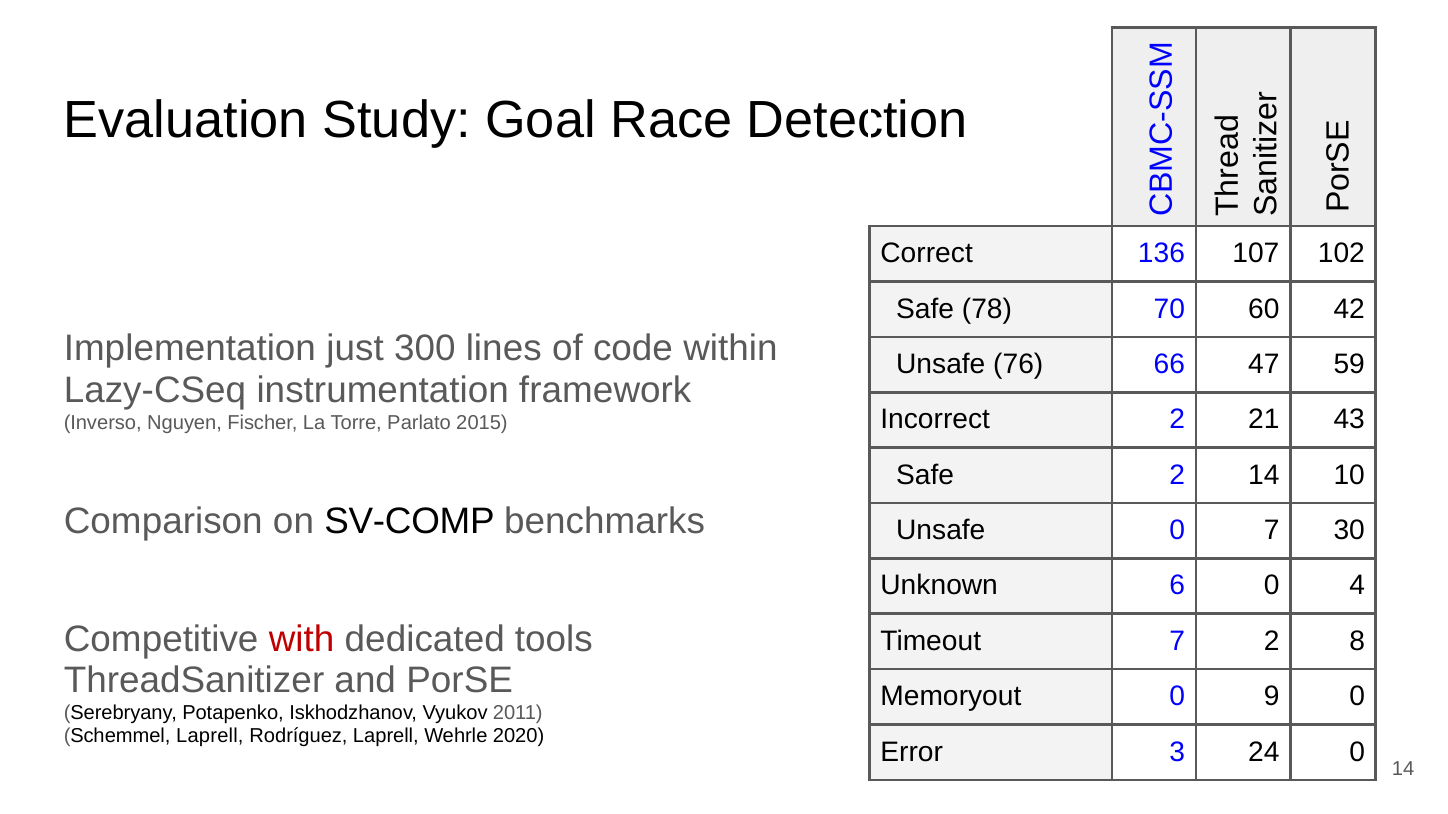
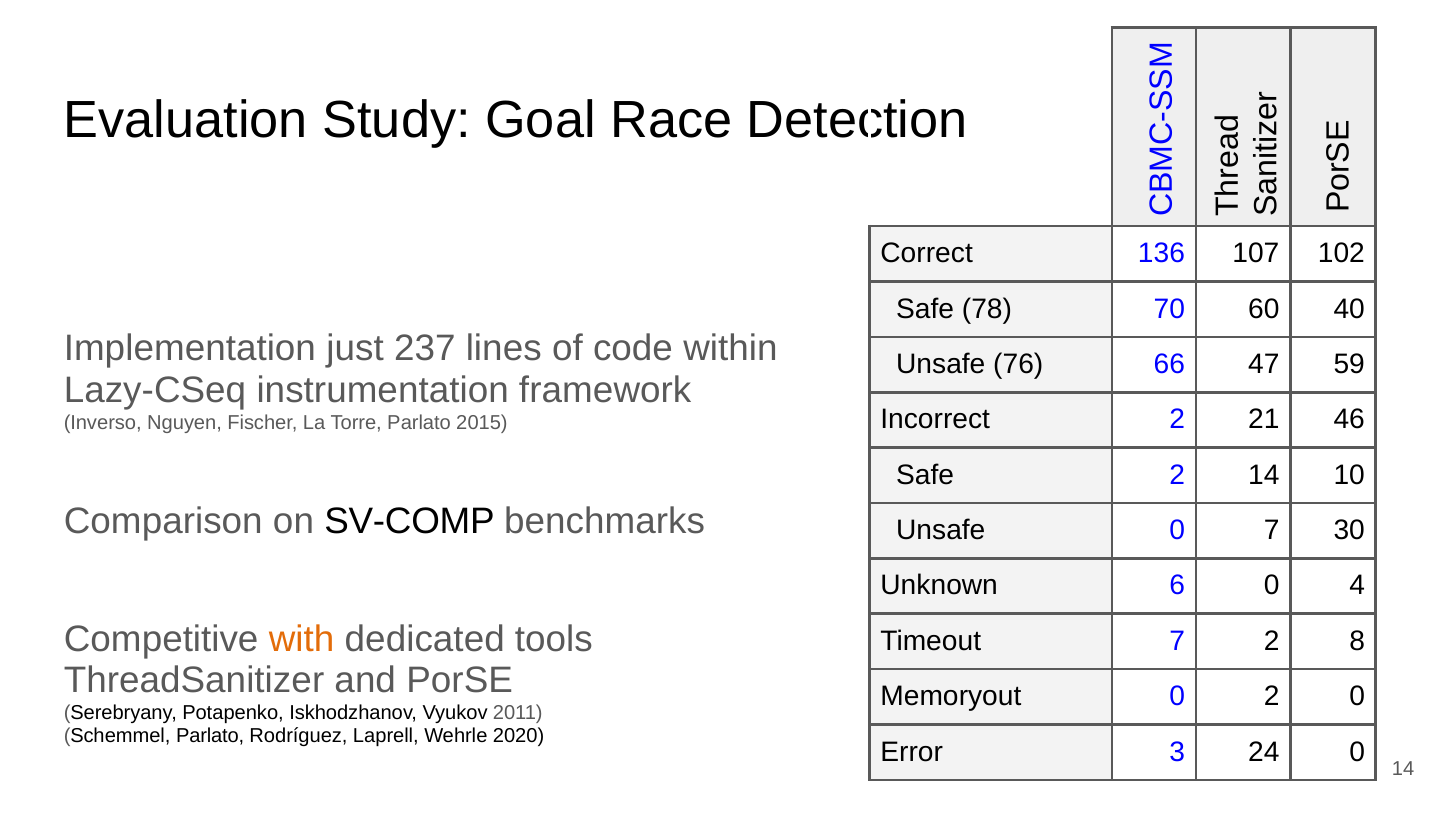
42: 42 -> 40
300: 300 -> 237
43: 43 -> 46
with colour: red -> orange
0 9: 9 -> 2
Schemmel Laprell: Laprell -> Parlato
